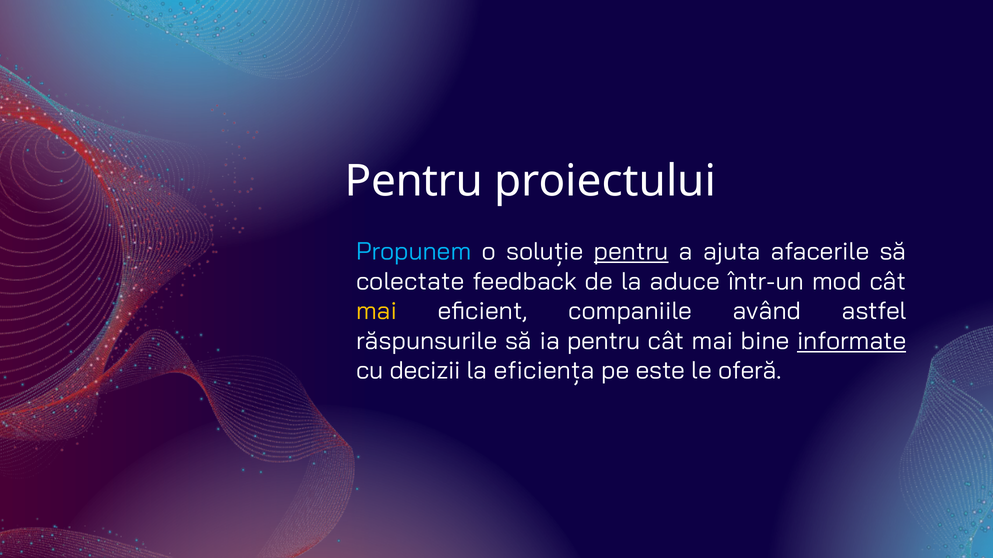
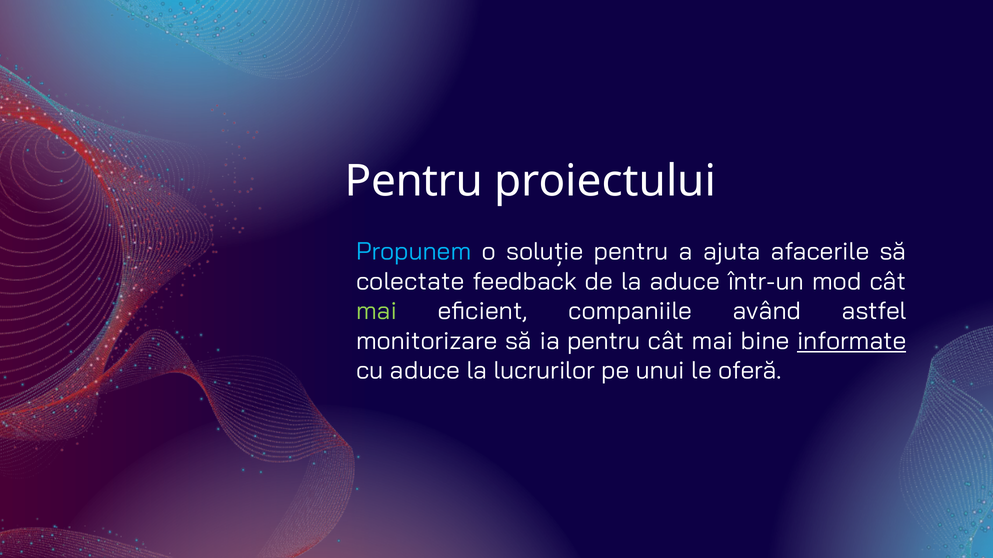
pentru at (631, 252) underline: present -> none
mai at (377, 311) colour: yellow -> light green
răspunsurile: răspunsurile -> monitorizare
cu decizii: decizii -> aduce
eficiența: eficiența -> lucrurilor
este: este -> unui
